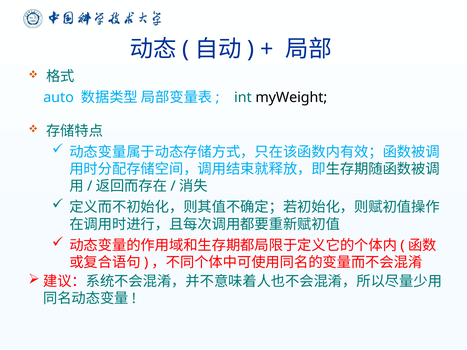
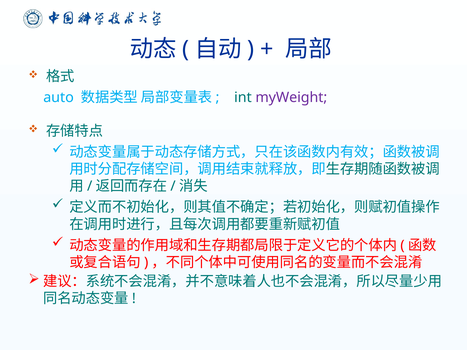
myWeight colour: black -> purple
